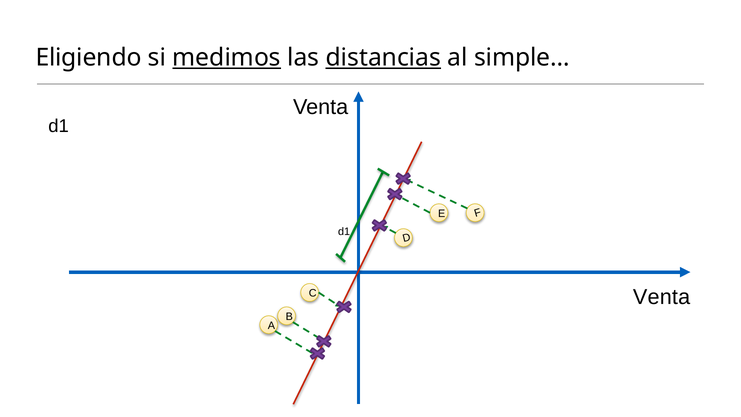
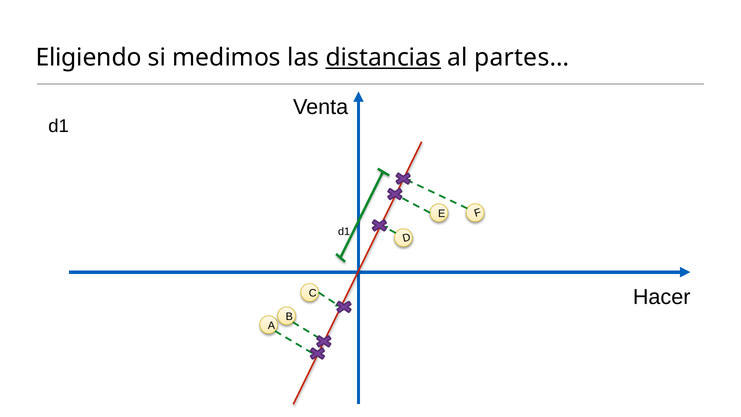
medimos underline: present -> none
simple…: simple… -> partes…
Venta at (662, 297): Venta -> Hacer
